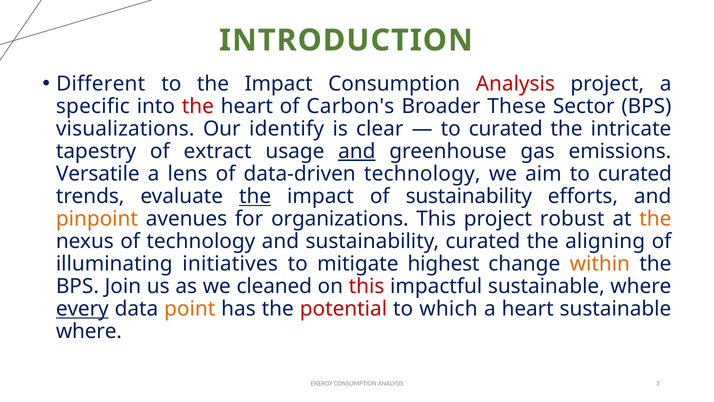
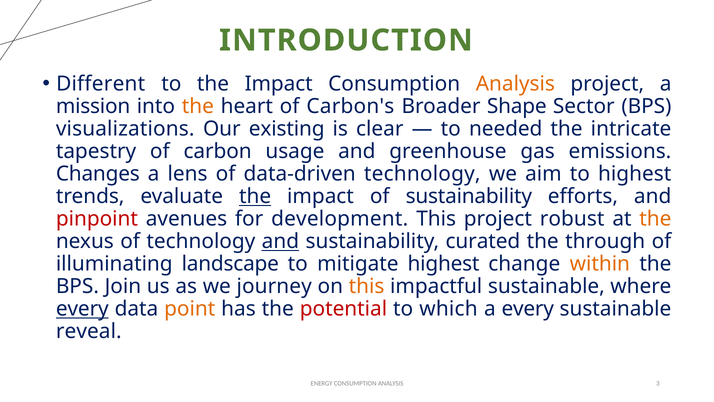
Analysis at (515, 84) colour: red -> orange
specific: specific -> mission
the at (198, 106) colour: red -> orange
These: These -> Shape
identify: identify -> existing
curated at (506, 129): curated -> needed
extract: extract -> carbon
and at (357, 151) underline: present -> none
Versatile: Versatile -> Changes
aim to curated: curated -> highest
pinpoint colour: orange -> red
organizations: organizations -> development
and at (280, 241) underline: none -> present
aligning: aligning -> through
initiatives: initiatives -> landscape
cleaned: cleaned -> journey
this at (367, 286) colour: red -> orange
a heart: heart -> every
where at (89, 331): where -> reveal
